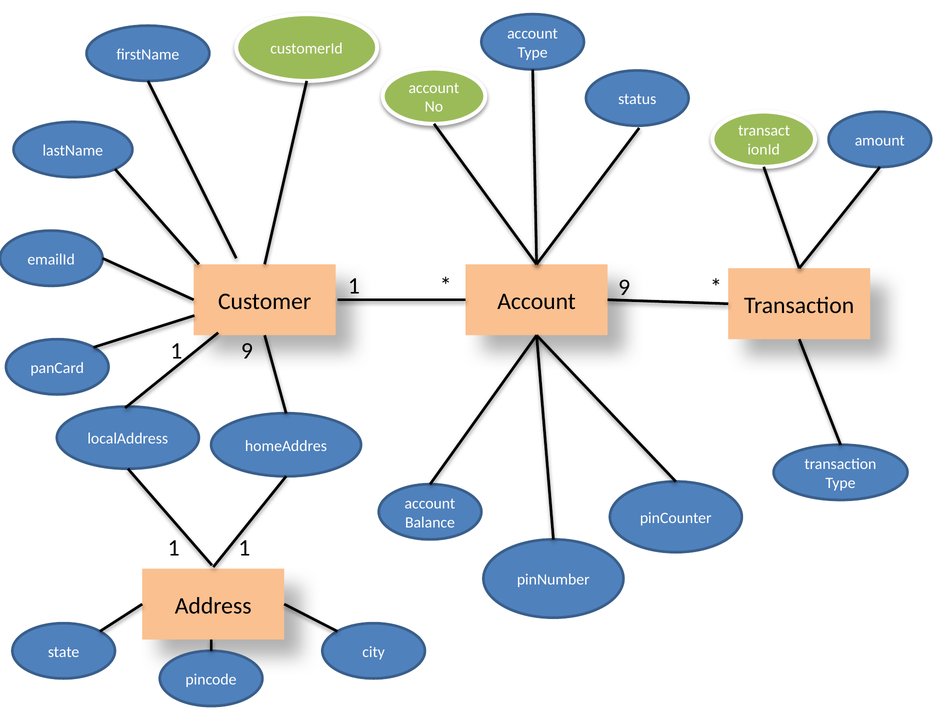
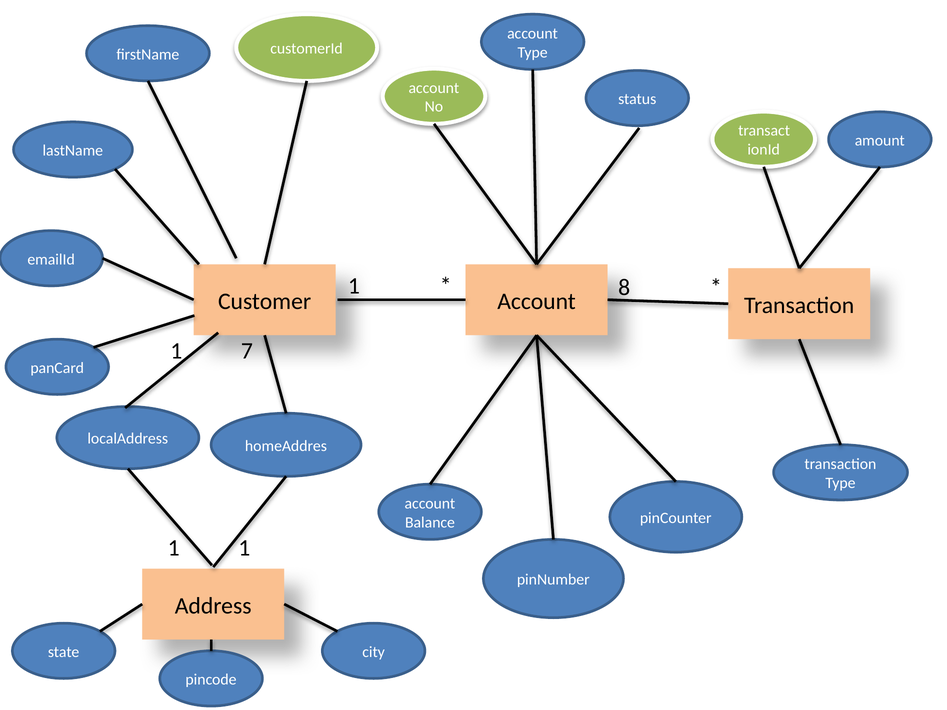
9 at (624, 287): 9 -> 8
1 9: 9 -> 7
